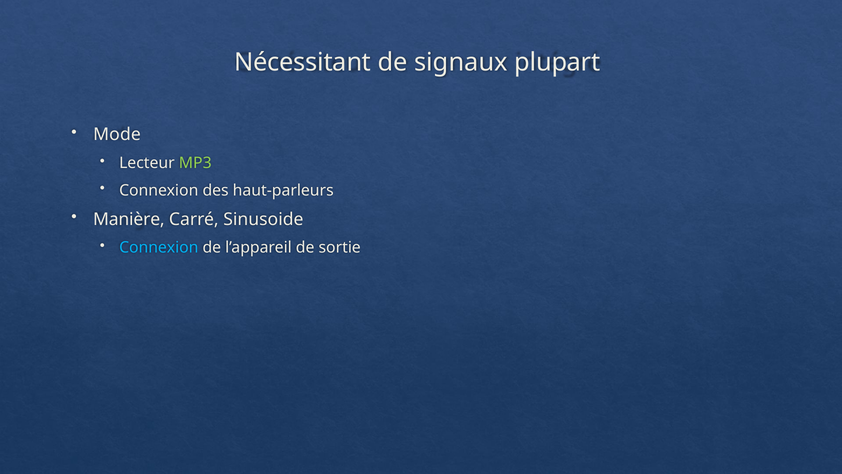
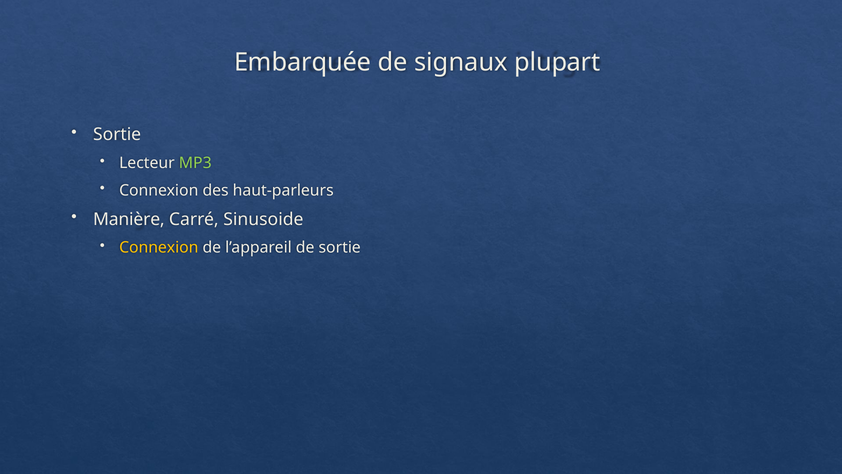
Nécessitant: Nécessitant -> Embarquée
Mode at (117, 135): Mode -> Sortie
Connexion at (159, 247) colour: light blue -> yellow
